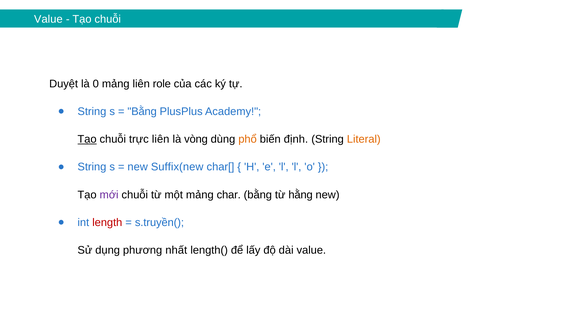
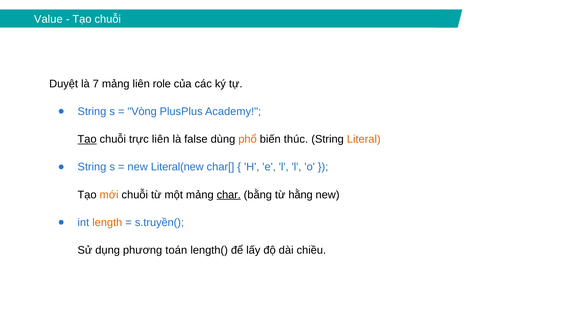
0: 0 -> 7
Bằng at (142, 112): Bằng -> Vòng
vòng: vòng -> false
định: định -> thúc
Suffix(new: Suffix(new -> Literal(new
mới colour: purple -> orange
char underline: none -> present
length colour: red -> orange
nhất: nhất -> toán
dài value: value -> chiều
